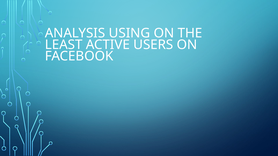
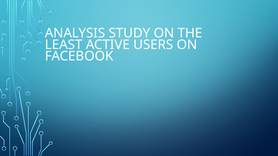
USING: USING -> STUDY
